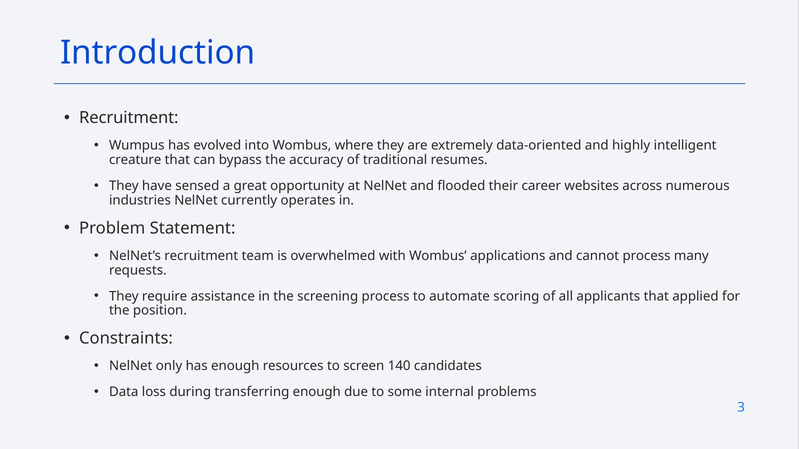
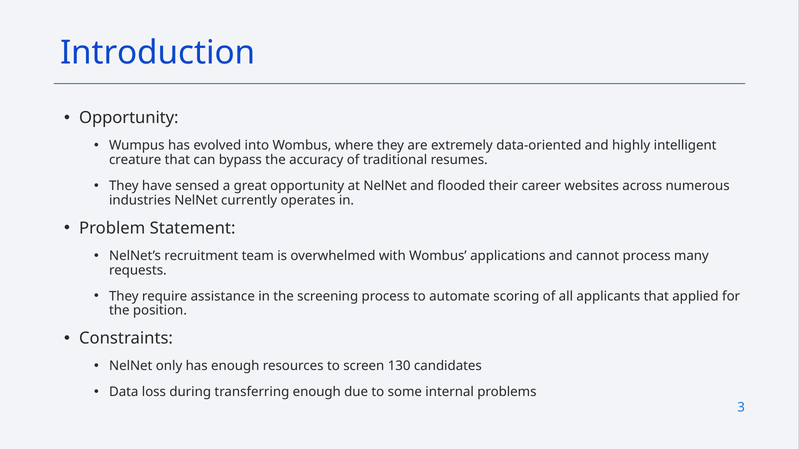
Recruitment at (129, 118): Recruitment -> Opportunity
140: 140 -> 130
